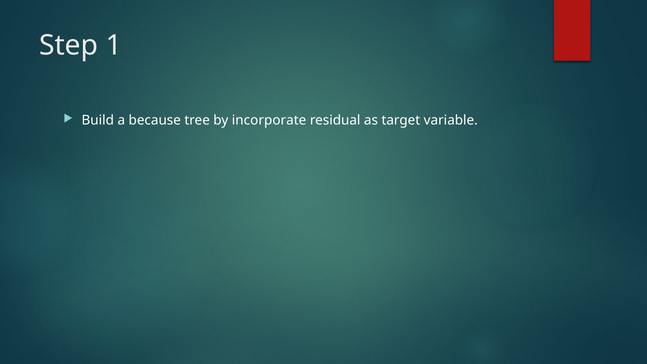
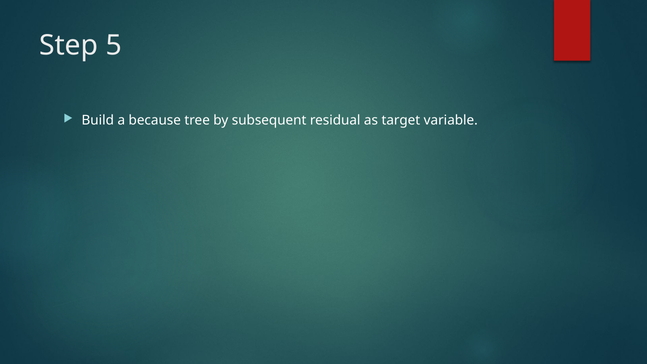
1: 1 -> 5
incorporate: incorporate -> subsequent
